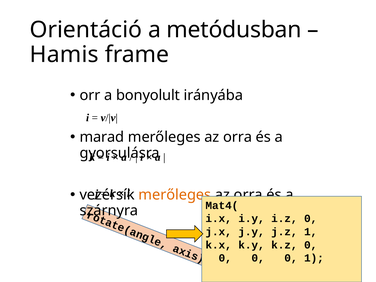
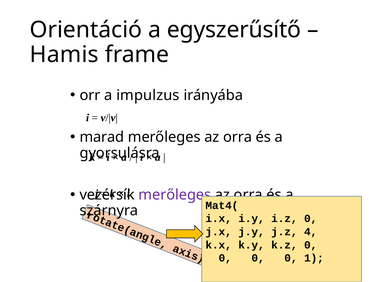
metódusban: metódusban -> egyszerűsítő
bonyolult: bonyolult -> impulzus
merőleges at (175, 195) colour: orange -> purple
j.z 1: 1 -> 4
